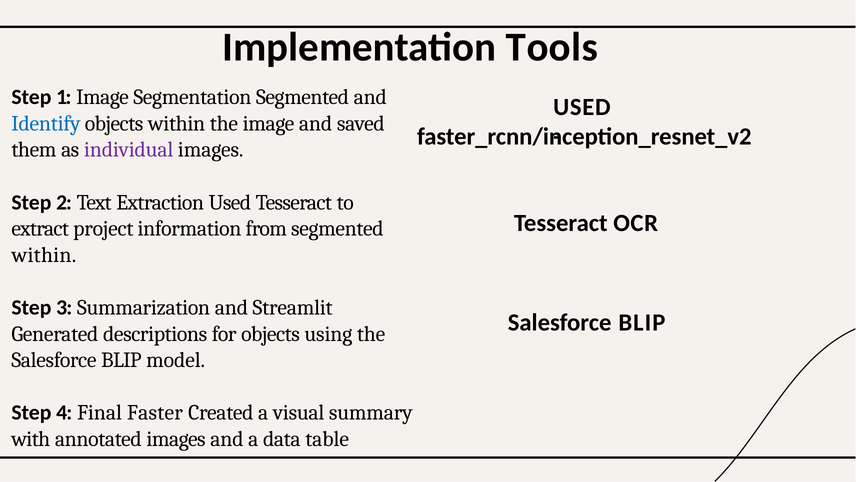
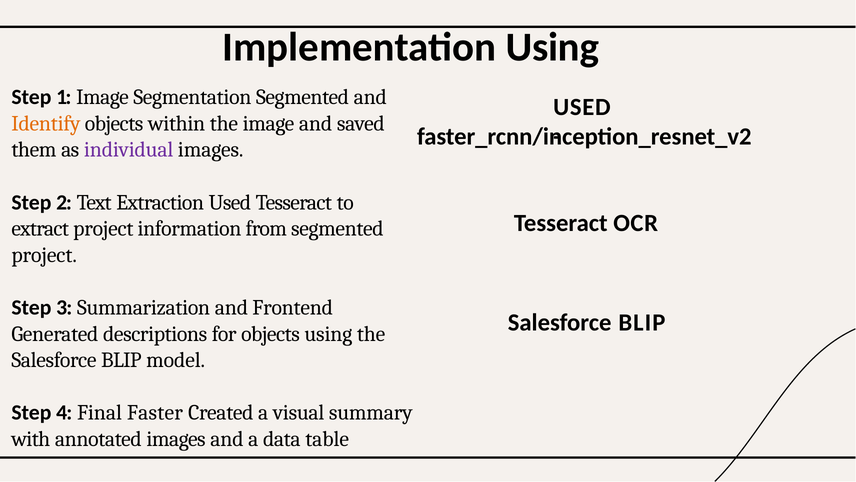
Implementation Tools: Tools -> Using
Identify colour: blue -> orange
within at (44, 255): within -> project
Streamlit: Streamlit -> Frontend
